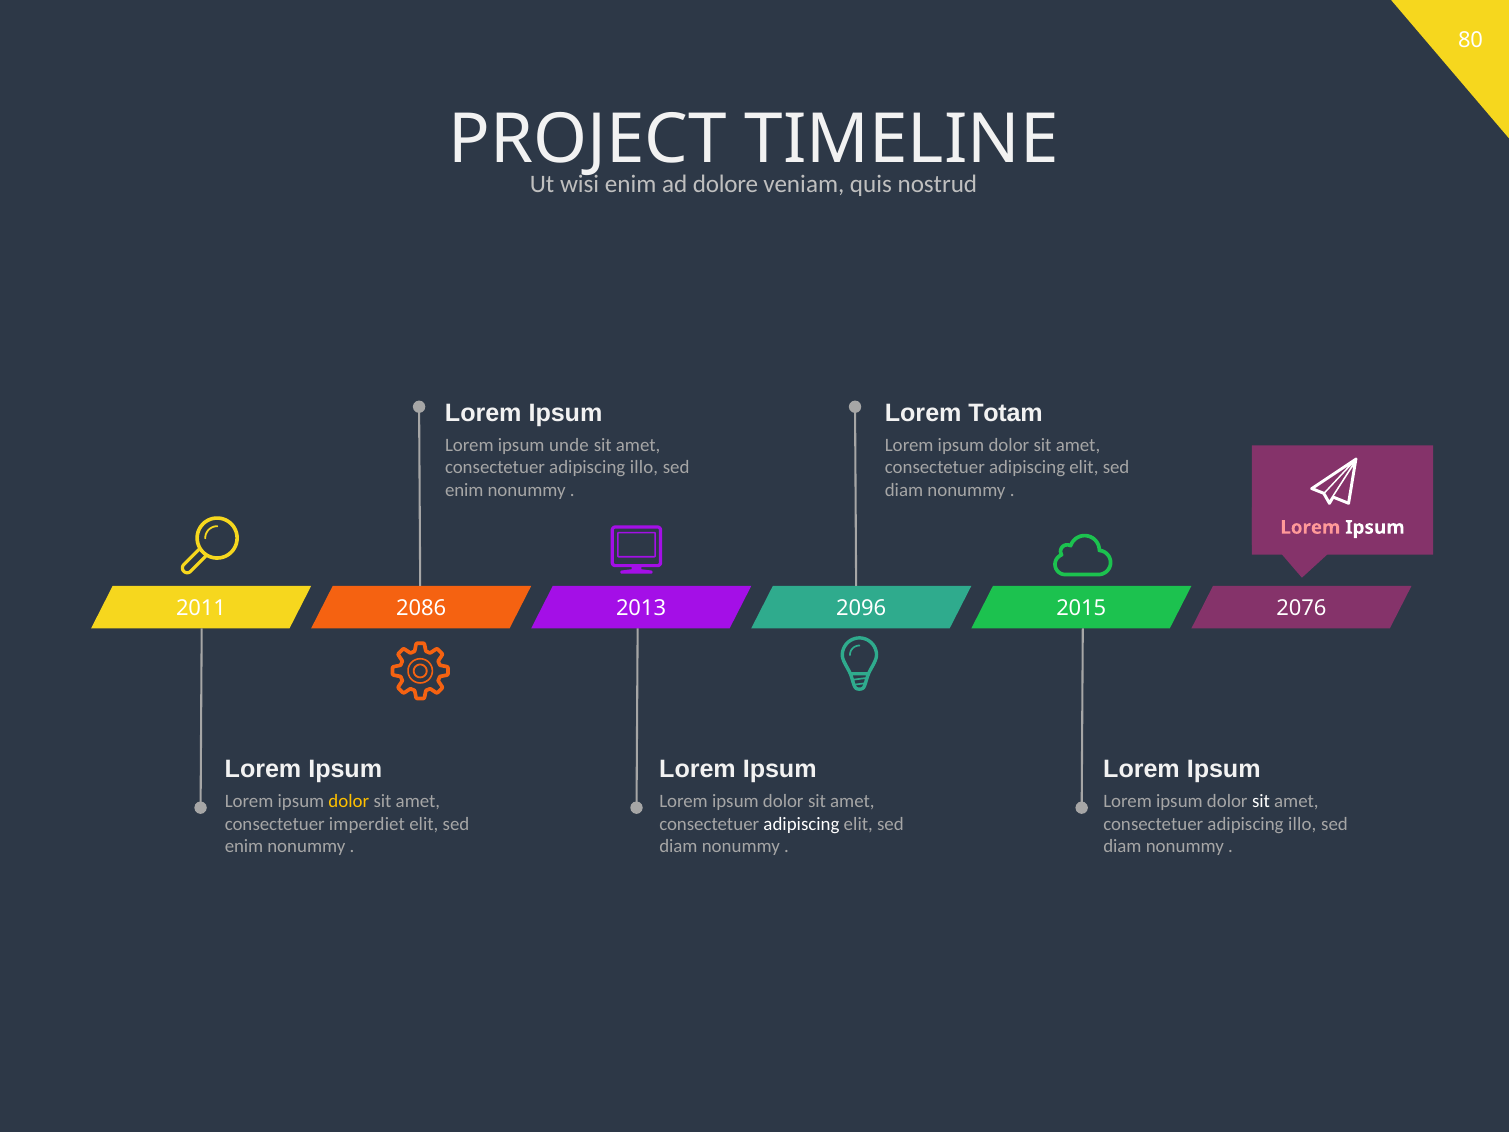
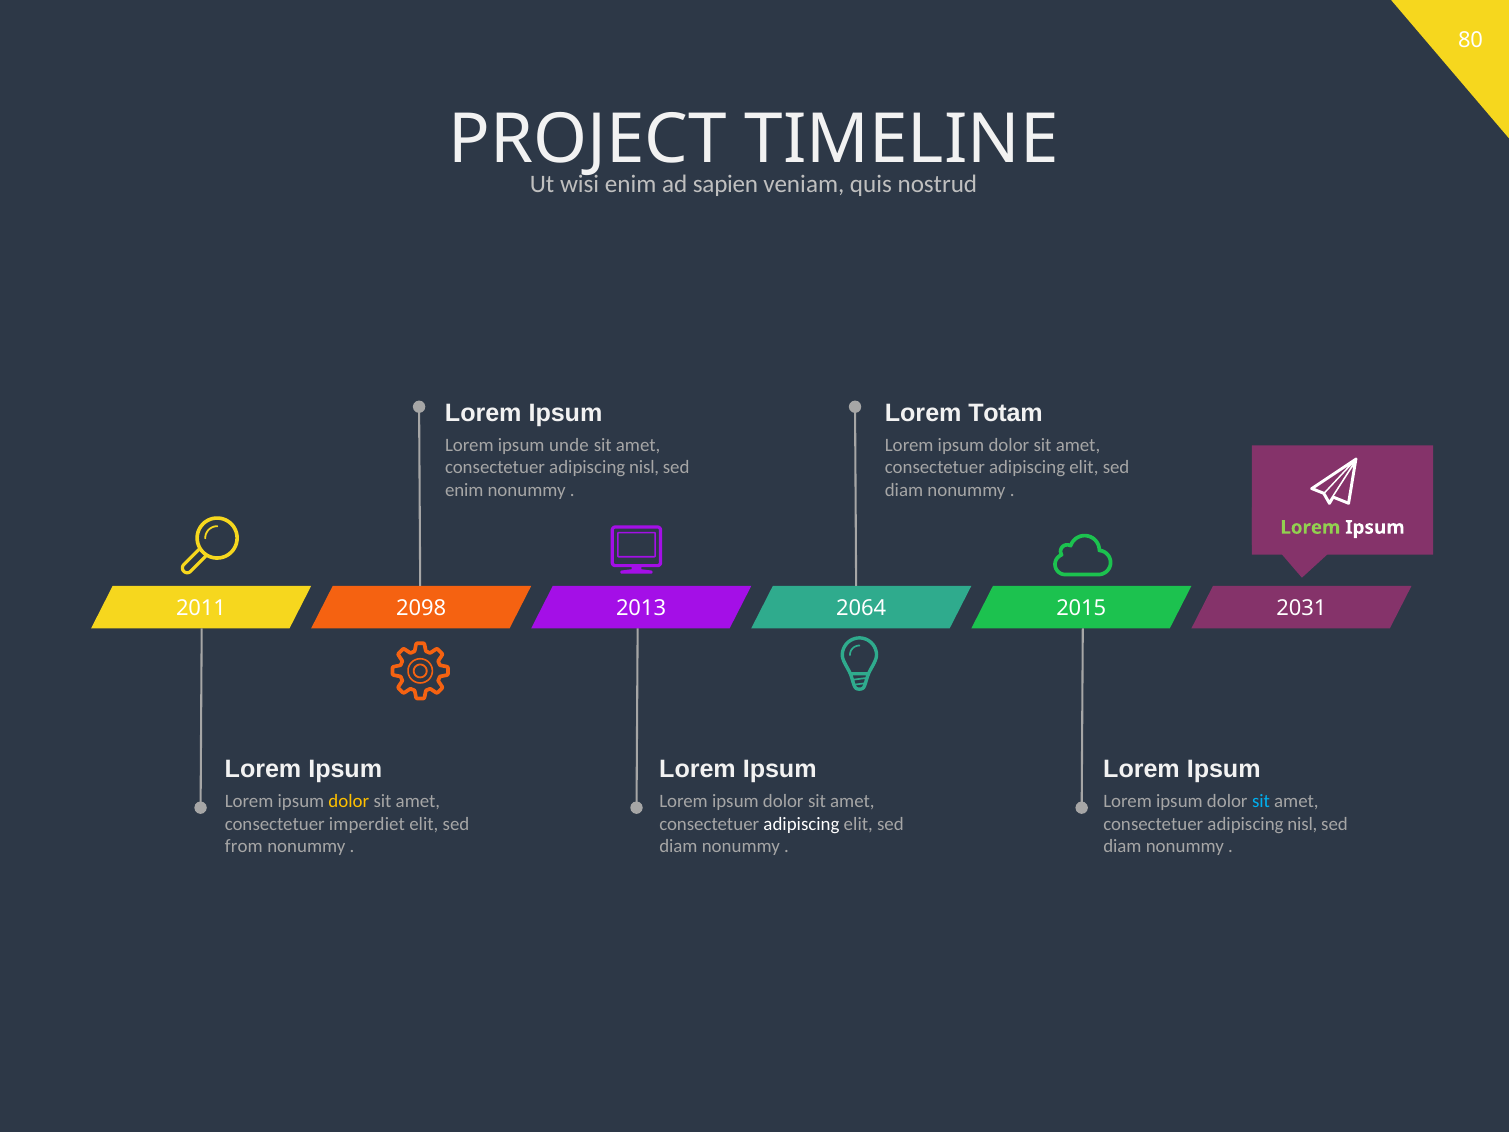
dolore: dolore -> sapien
illo at (644, 467): illo -> nisl
Lorem at (1310, 527) colour: pink -> light green
2086: 2086 -> 2098
2096: 2096 -> 2064
2076: 2076 -> 2031
sit at (1261, 801) colour: white -> light blue
illo at (1302, 824): illo -> nisl
enim at (244, 846): enim -> from
